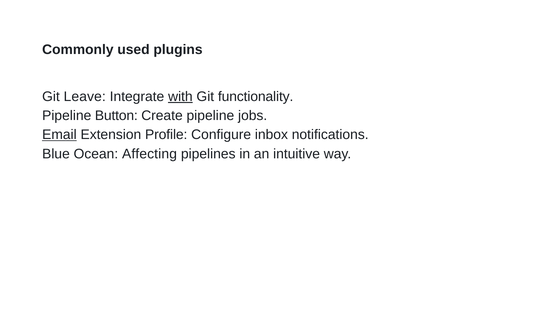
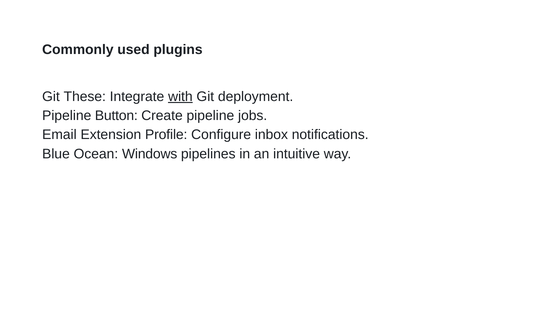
Leave: Leave -> These
functionality: functionality -> deployment
Email underline: present -> none
Affecting: Affecting -> Windows
